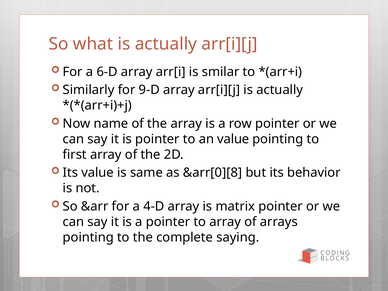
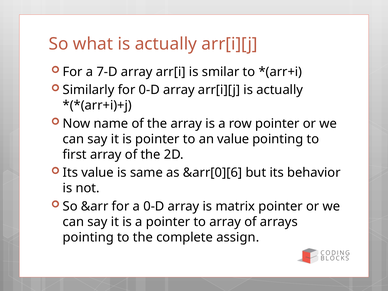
6-D: 6-D -> 7-D
for 9-D: 9-D -> 0-D
&arr[0][8: &arr[0][8 -> &arr[0][6
a 4-D: 4-D -> 0-D
saying: saying -> assign
